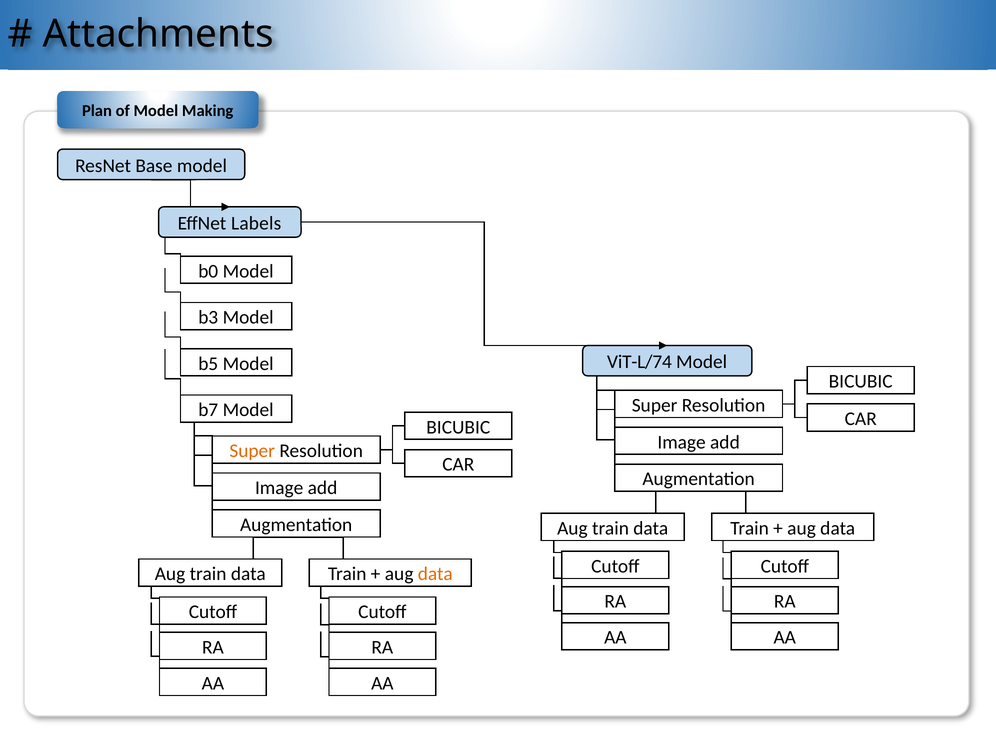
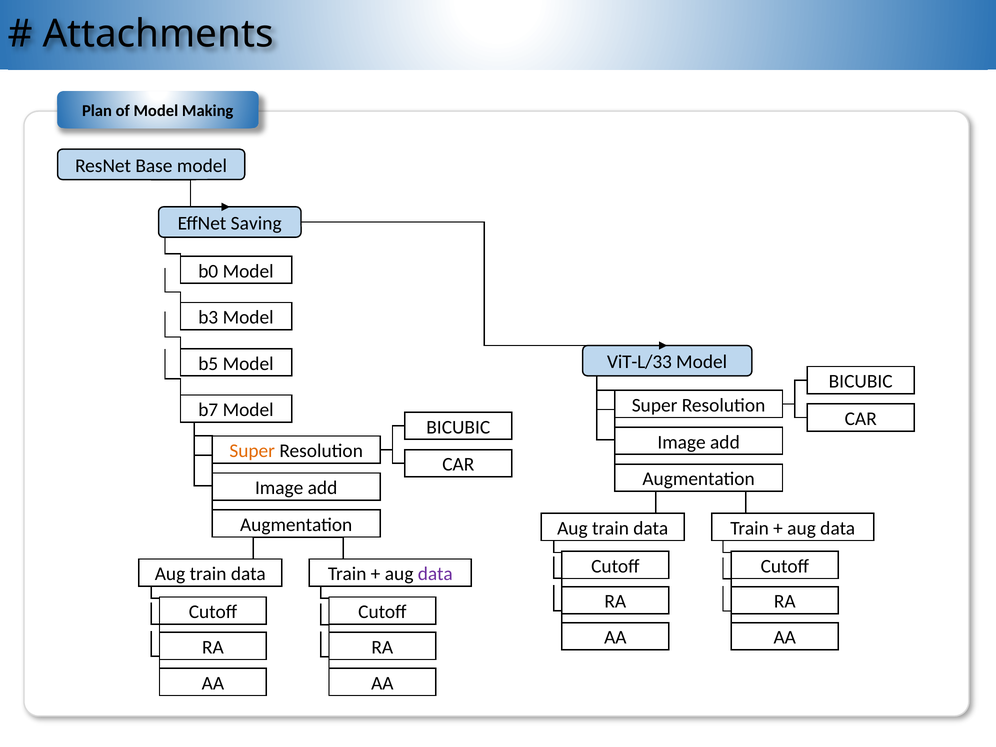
Labels: Labels -> Saving
ViT-L/74: ViT-L/74 -> ViT-L/33
data at (435, 574) colour: orange -> purple
